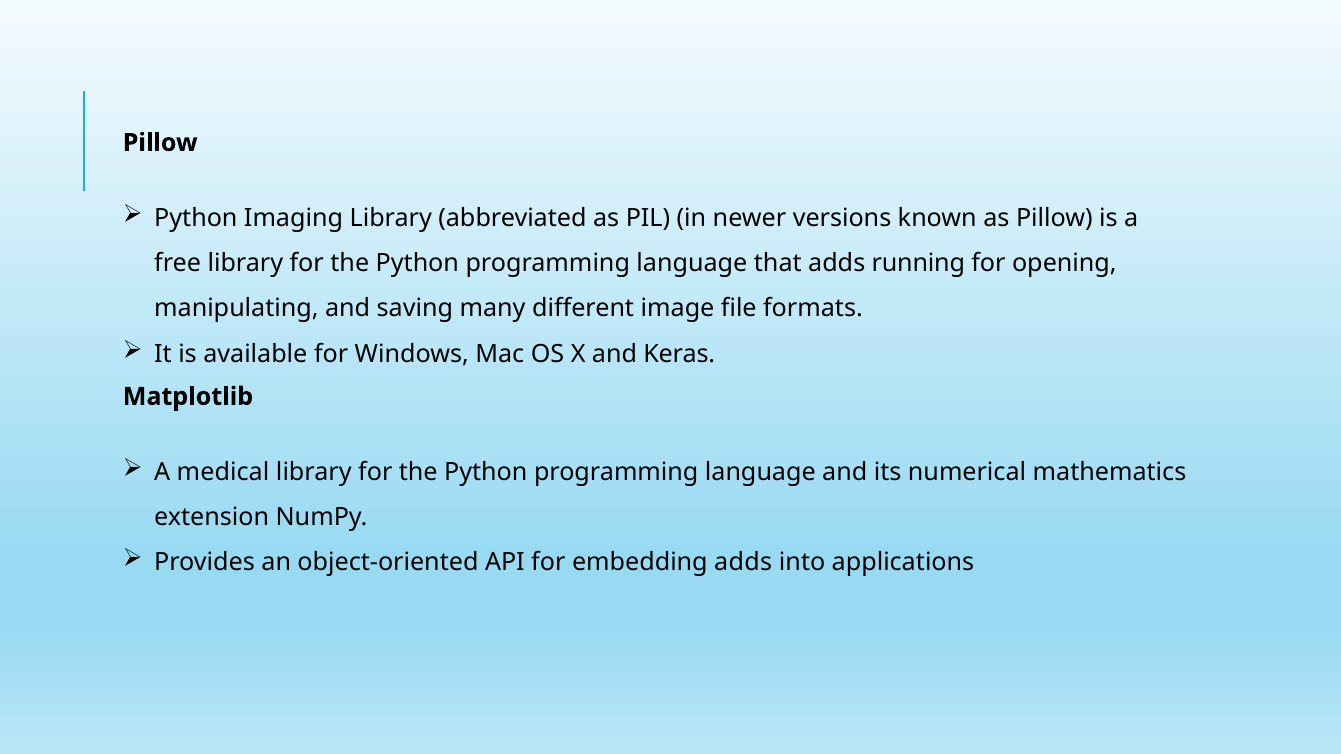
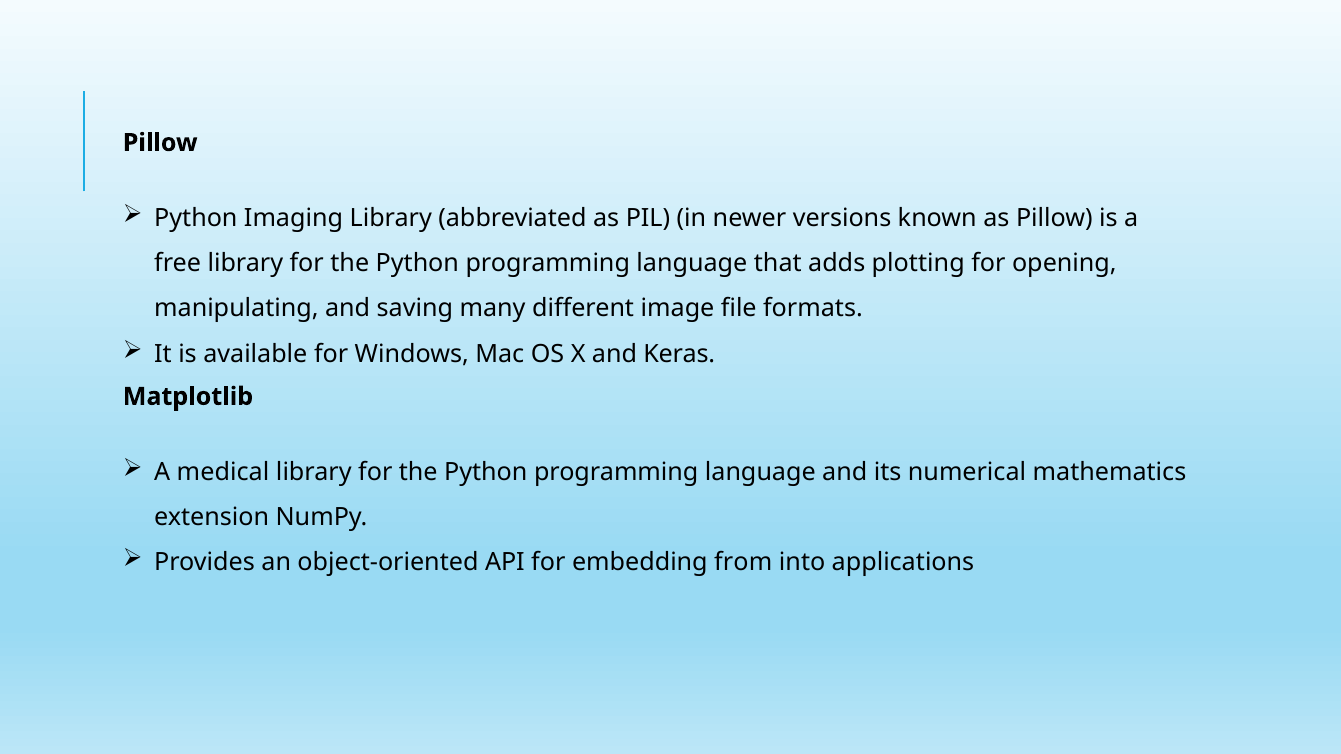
running: running -> plotting
embedding adds: adds -> from
